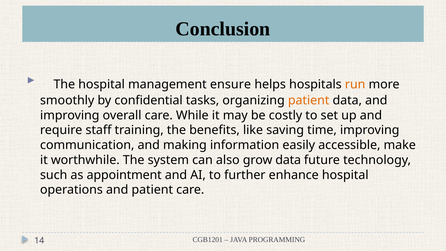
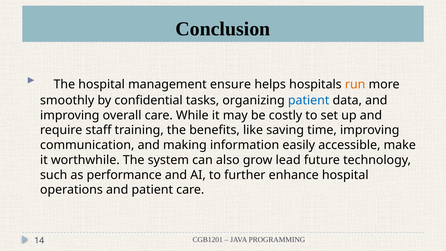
patient at (309, 100) colour: orange -> blue
grow data: data -> lead
appointment: appointment -> performance
